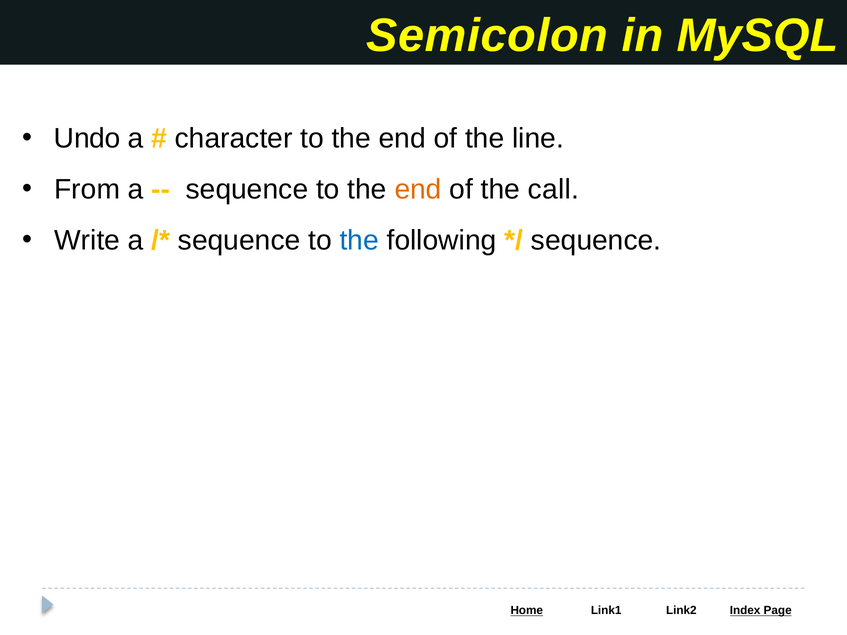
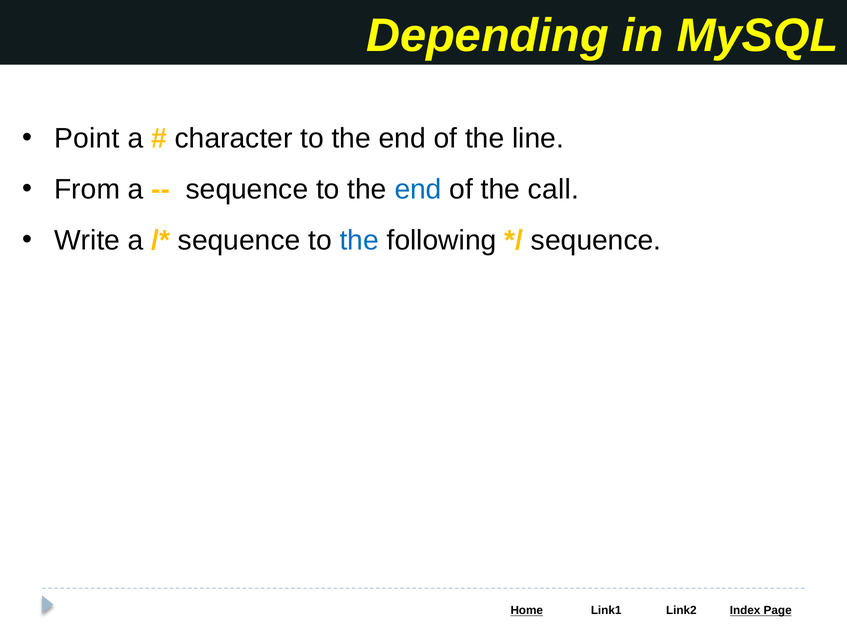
Semicolon: Semicolon -> Depending
Undo: Undo -> Point
end at (418, 190) colour: orange -> blue
